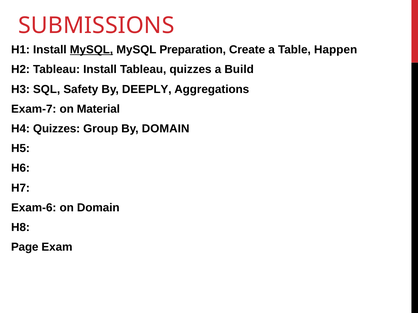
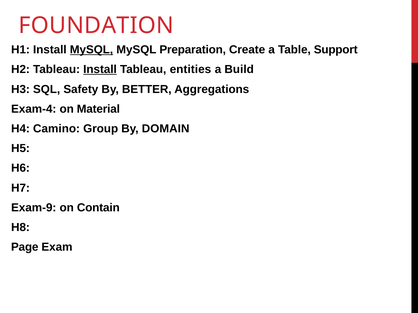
SUBMISSIONS: SUBMISSIONS -> FOUNDATION
Happen: Happen -> Support
Install at (100, 70) underline: none -> present
Tableau quizzes: quizzes -> entities
DEEPLY: DEEPLY -> BETTER
Exam-7: Exam-7 -> Exam-4
H4 Quizzes: Quizzes -> Camino
Exam-6: Exam-6 -> Exam-9
on Domain: Domain -> Contain
